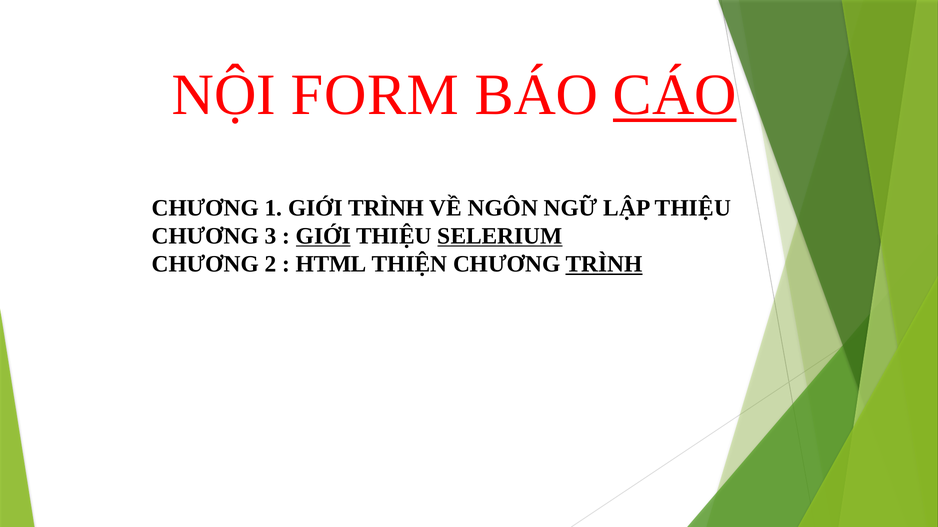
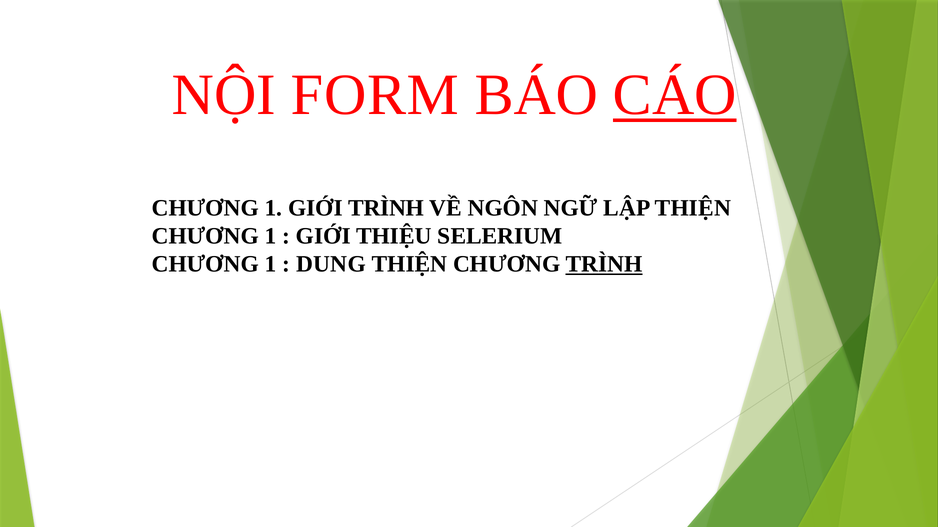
LẬP THIỆU: THIỆU -> THIỆN
3 at (270, 236): 3 -> 1
GIỚI at (323, 236) underline: present -> none
SELERIUM underline: present -> none
2 at (270, 264): 2 -> 1
HTML: HTML -> DUNG
